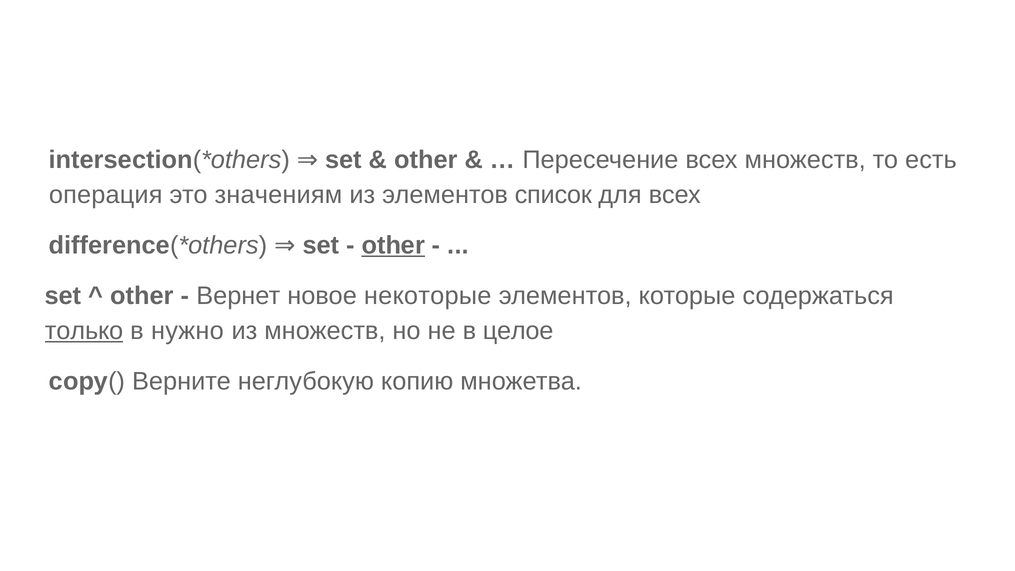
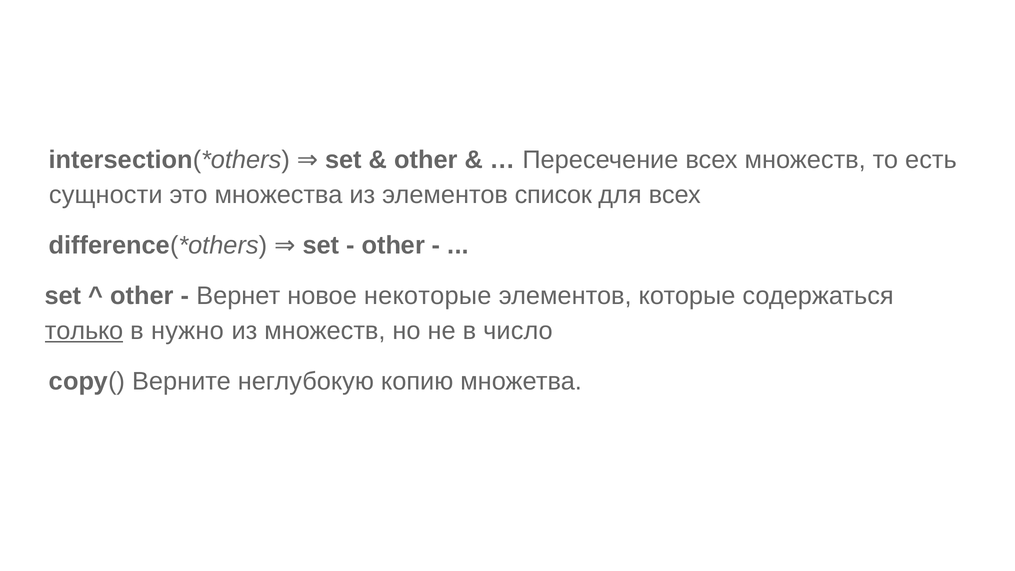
операция: операция -> сущности
значениям: значениям -> множества
other at (393, 245) underline: present -> none
целое: целое -> число
